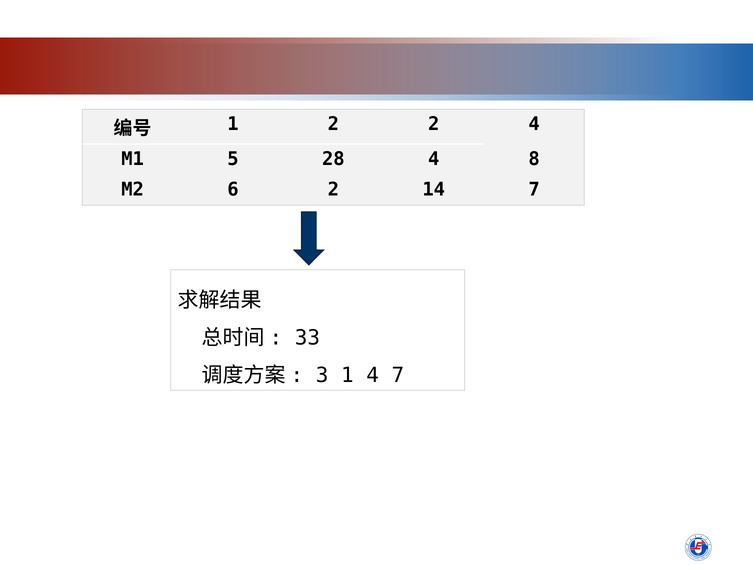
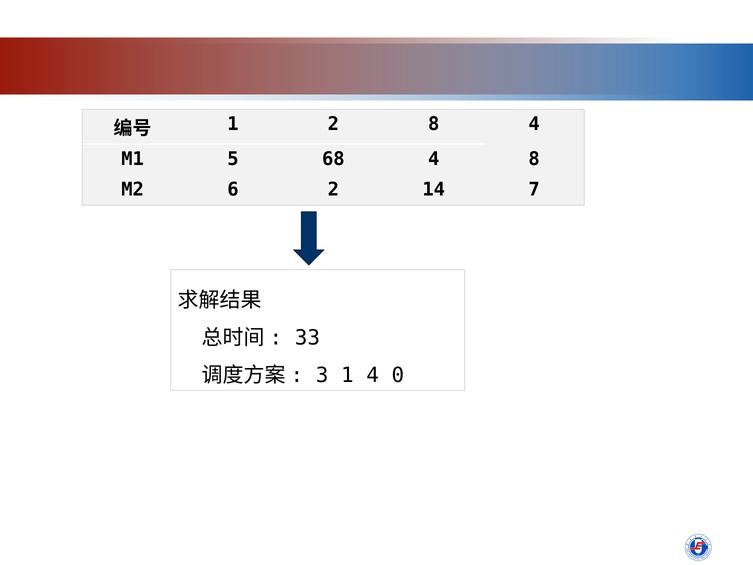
2 2: 2 -> 8
28: 28 -> 68
4 7: 7 -> 0
